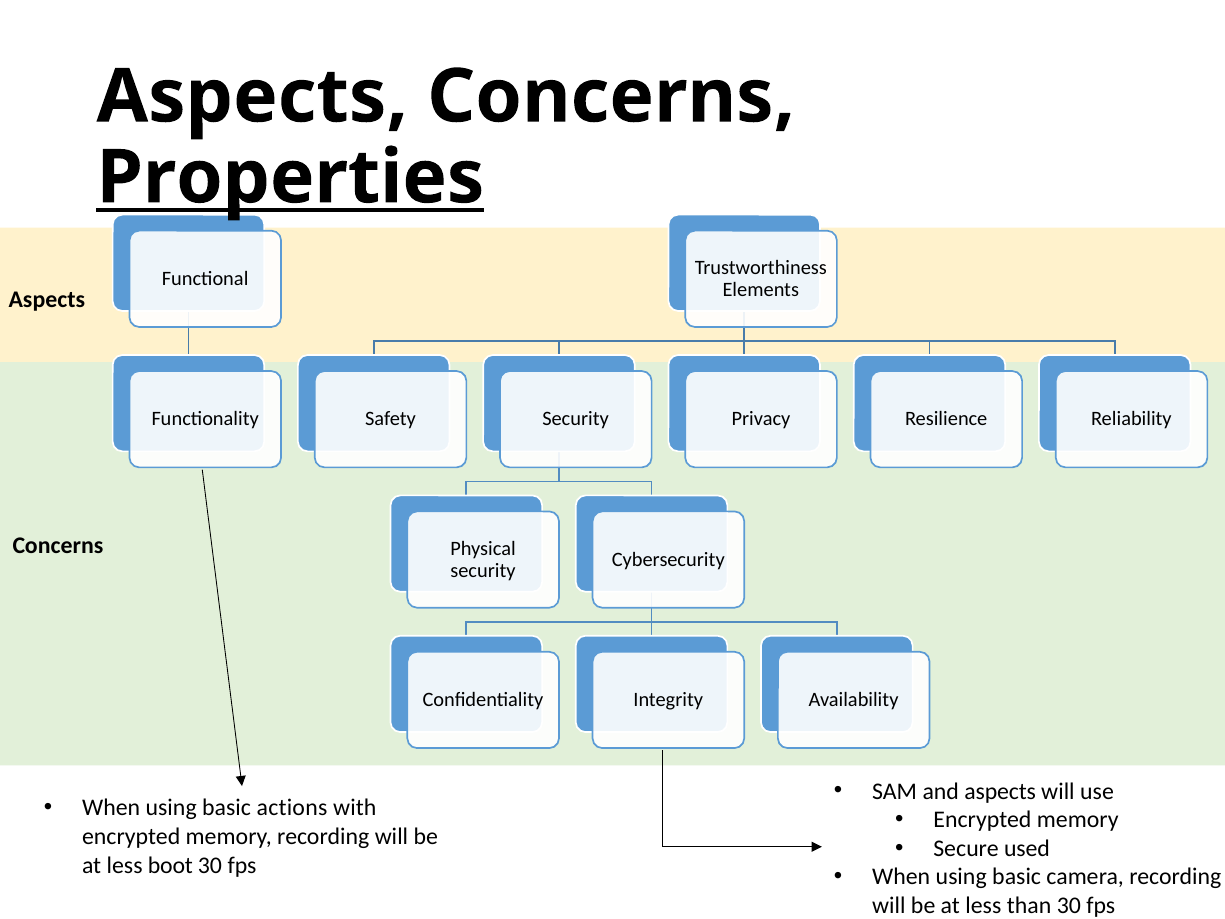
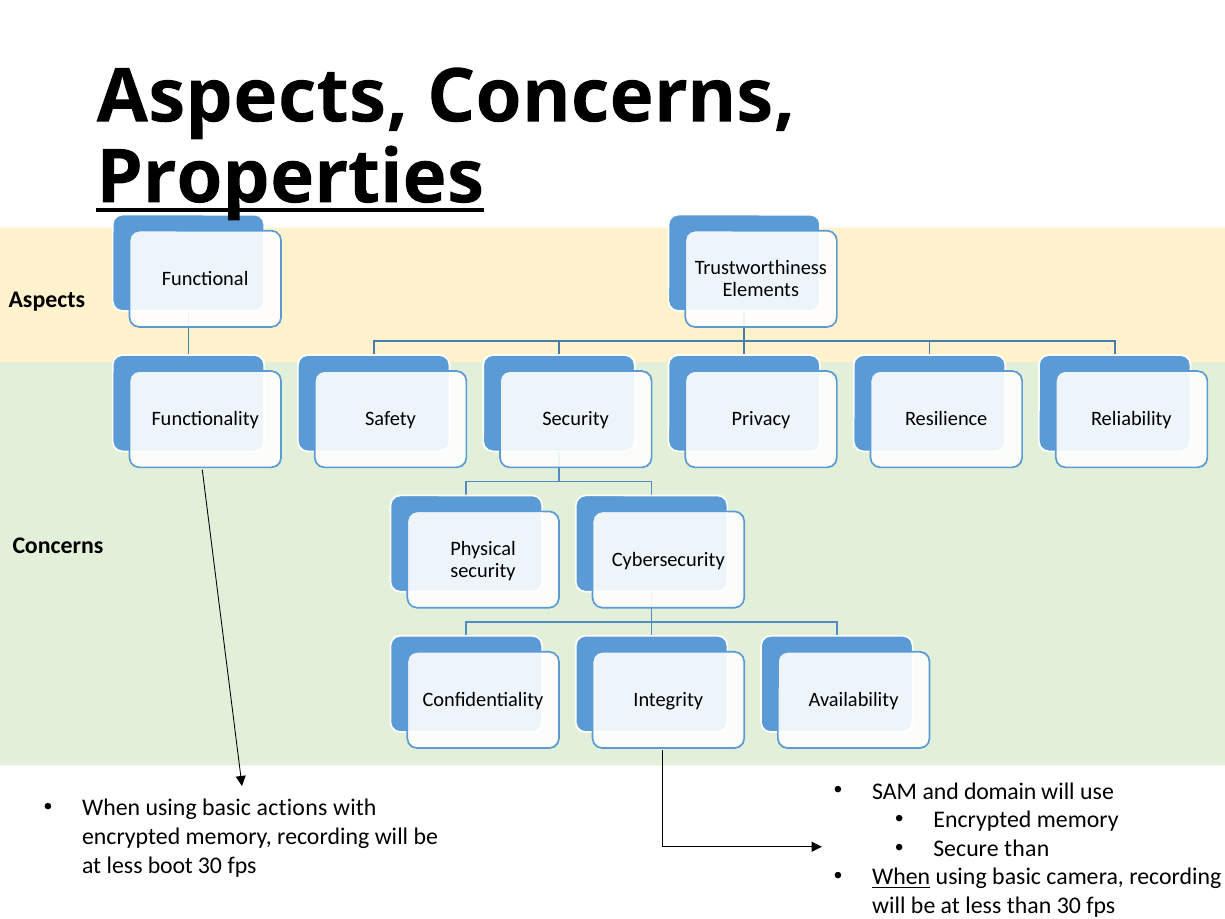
and aspects: aspects -> domain
Secure used: used -> than
When at (901, 877) underline: none -> present
